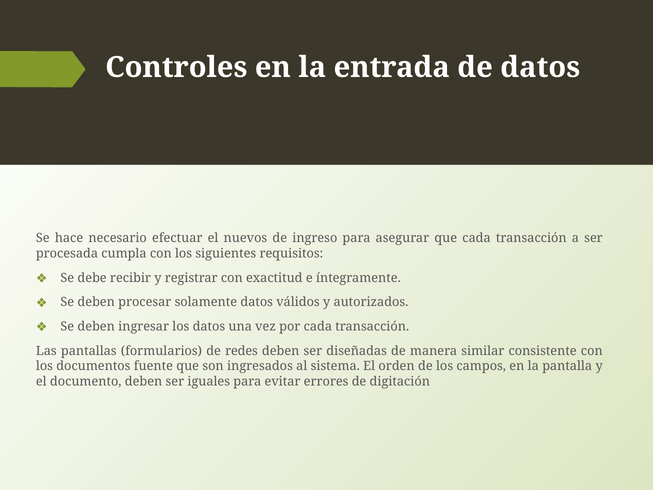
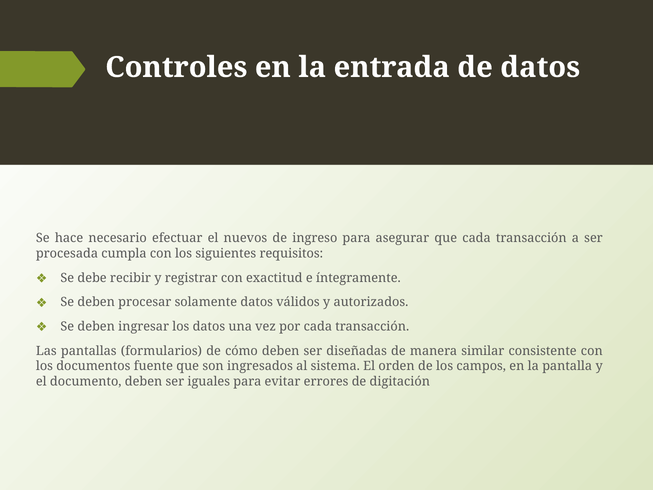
redes: redes -> cómo
